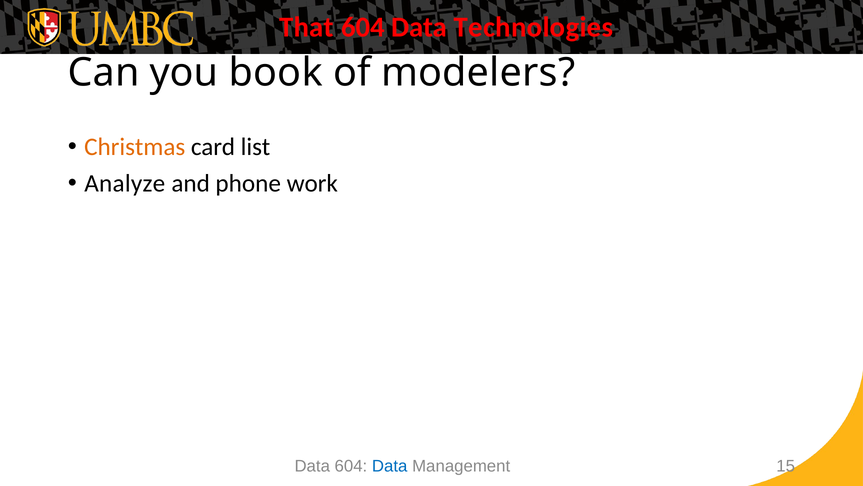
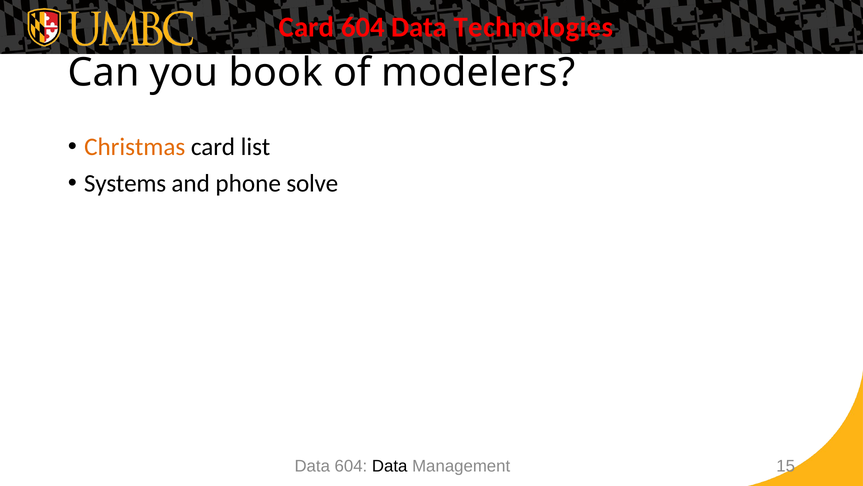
That at (306, 27): That -> Card
Analyze: Analyze -> Systems
work: work -> solve
Data at (390, 465) colour: blue -> black
